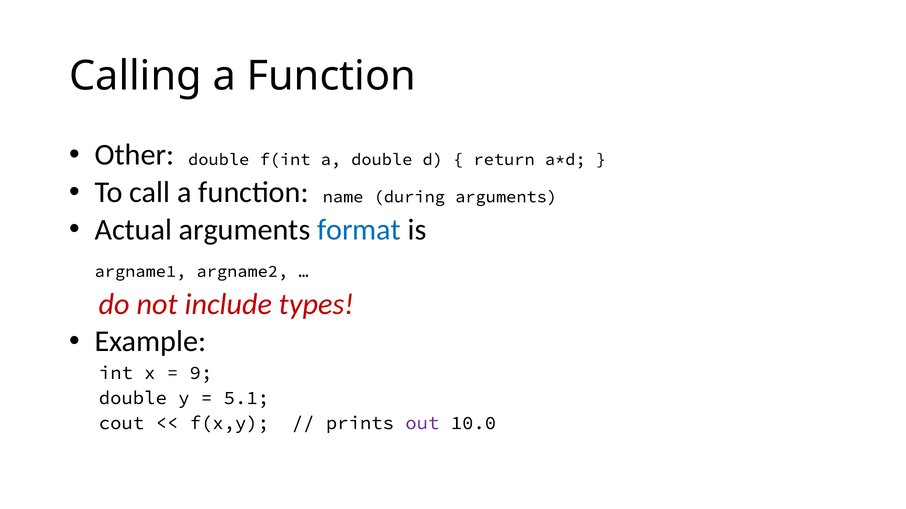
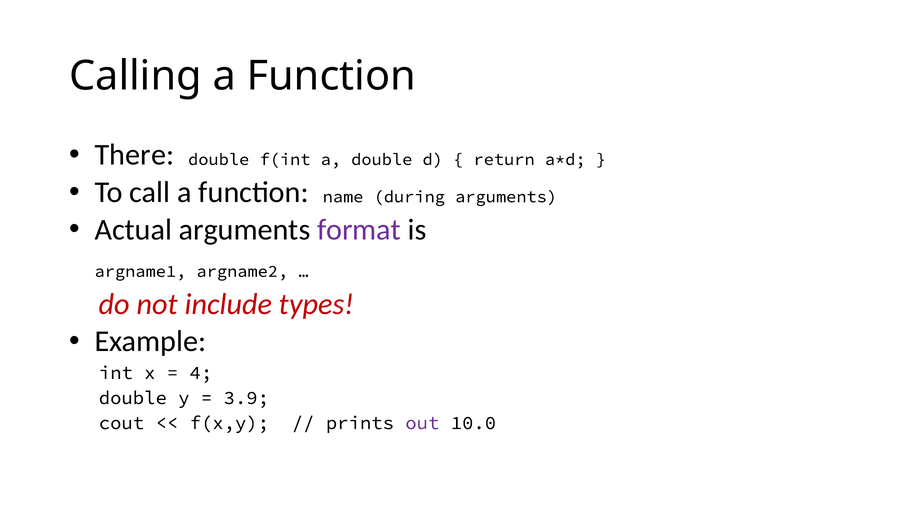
Other: Other -> There
format colour: blue -> purple
9: 9 -> 4
5.1: 5.1 -> 3.9
